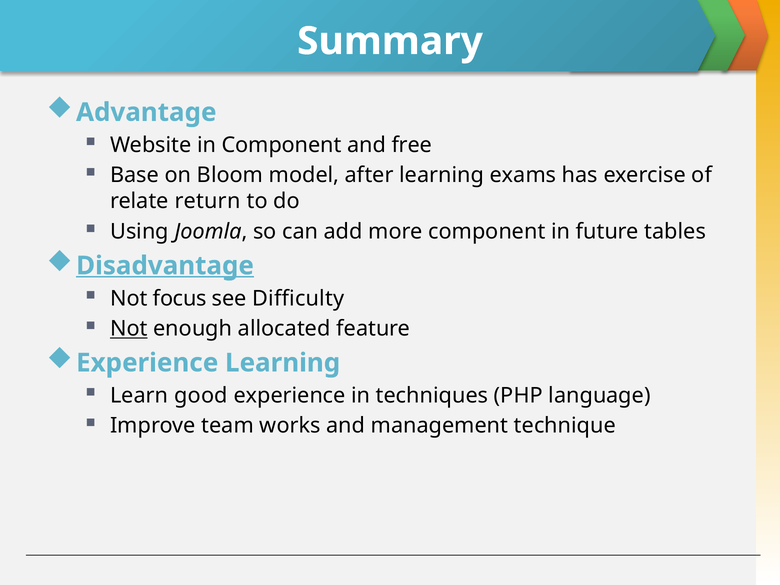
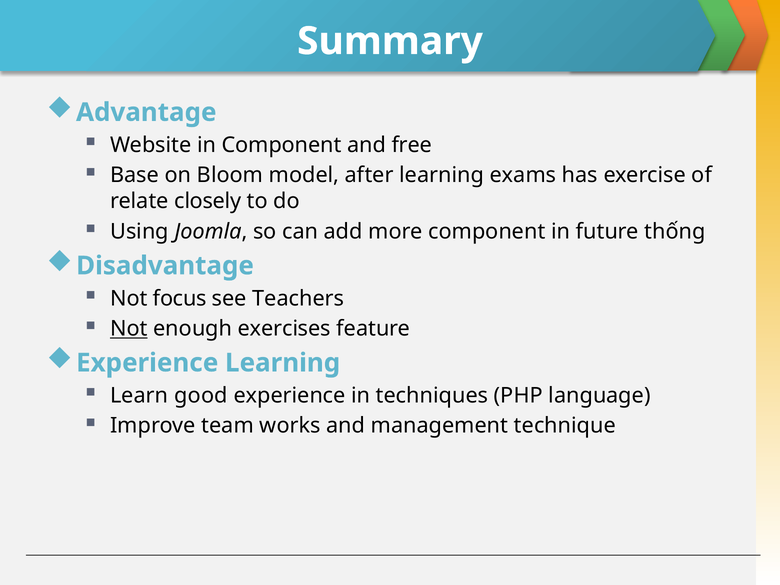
return: return -> closely
tables: tables -> thống
Disadvantage underline: present -> none
Difficulty: Difficulty -> Teachers
allocated: allocated -> exercises
